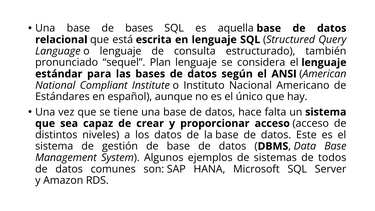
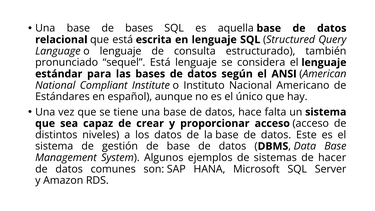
sequel Plan: Plan -> Está
todos: todos -> hacer
